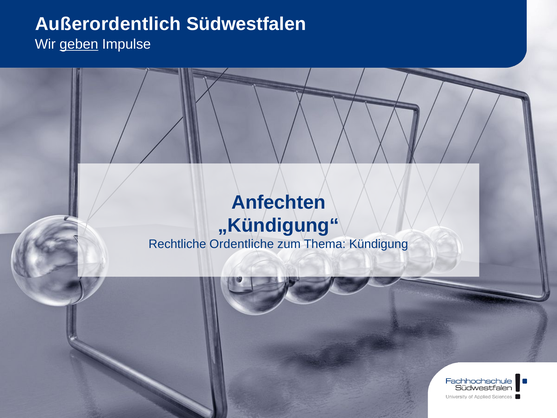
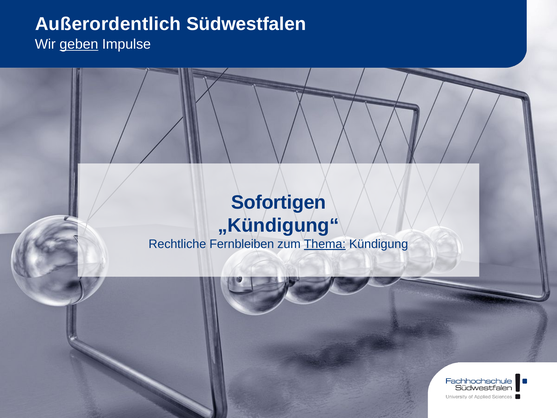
Anfechten: Anfechten -> Sofortigen
Ordentliche: Ordentliche -> Fernbleiben
Thema underline: none -> present
